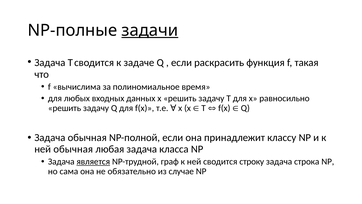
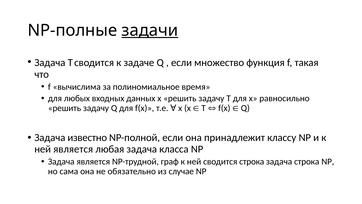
раскрасить: раскрасить -> множество
Задача обычная: обычная -> известно
ней обычная: обычная -> является
является at (93, 161) underline: present -> none
сводится строку: строку -> строка
